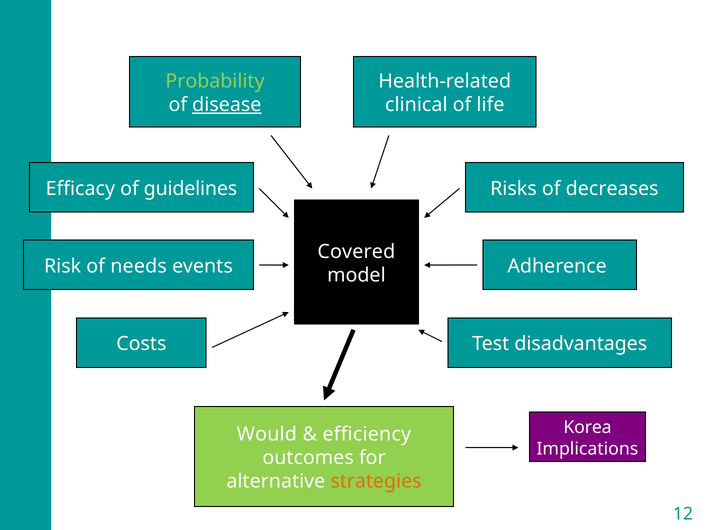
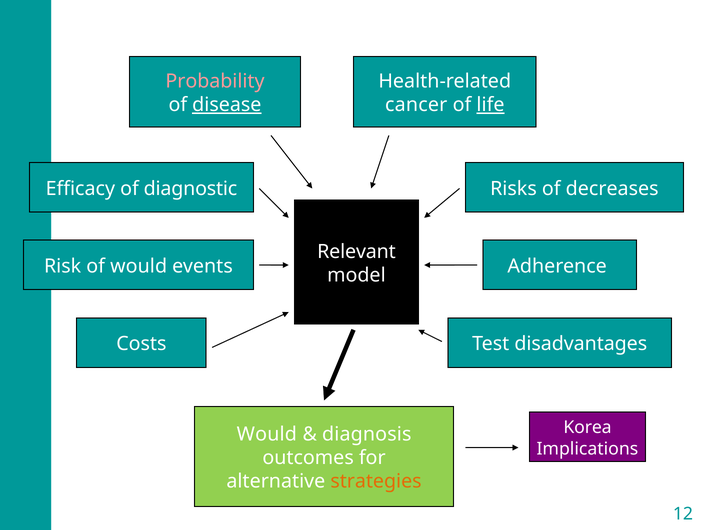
Probability colour: light green -> pink
clinical: clinical -> cancer
life underline: none -> present
guidelines: guidelines -> diagnostic
Covered: Covered -> Relevant
of needs: needs -> would
efficiency: efficiency -> diagnosis
